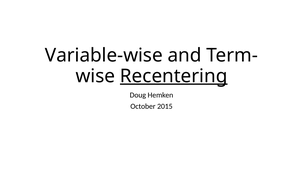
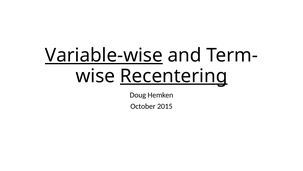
Variable-wise underline: none -> present
